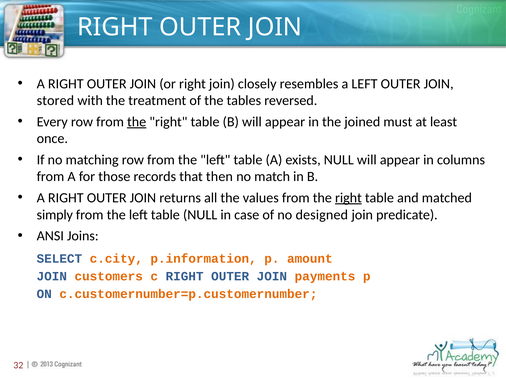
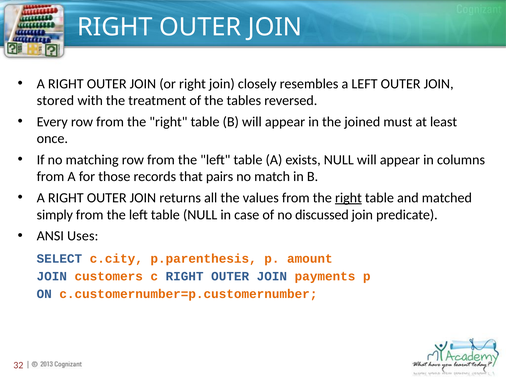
the at (137, 122) underline: present -> none
then: then -> pairs
designed: designed -> discussed
Joins: Joins -> Uses
p.information: p.information -> p.parenthesis
